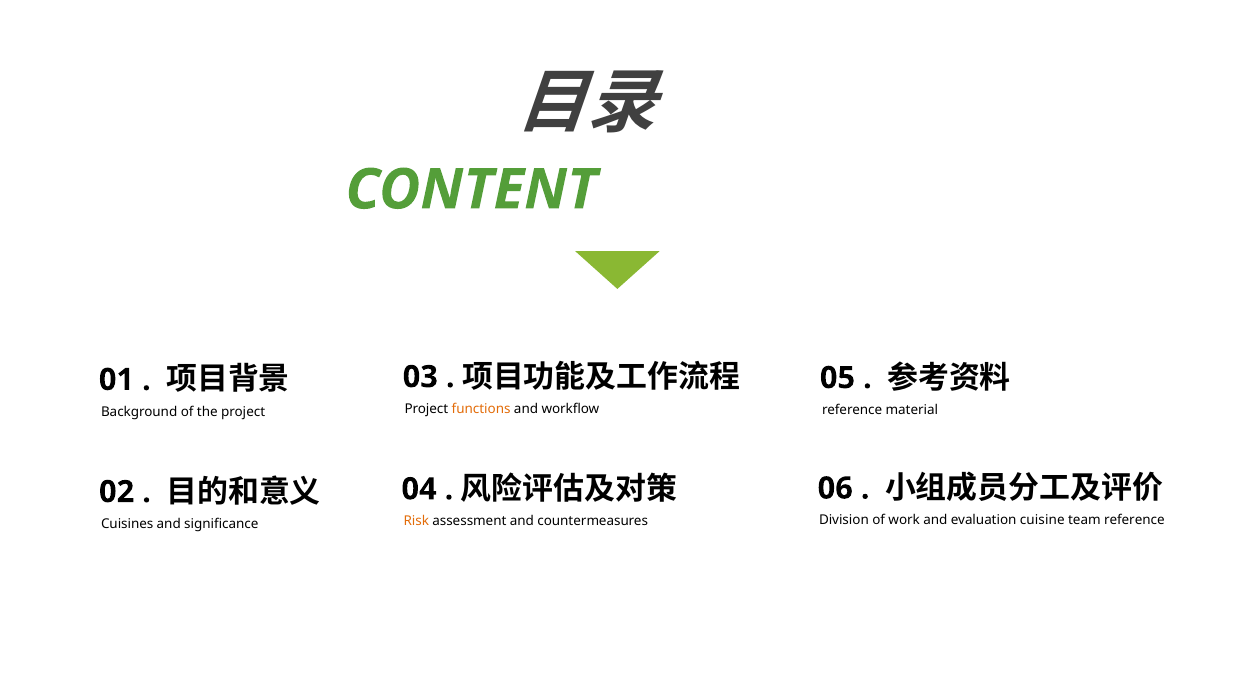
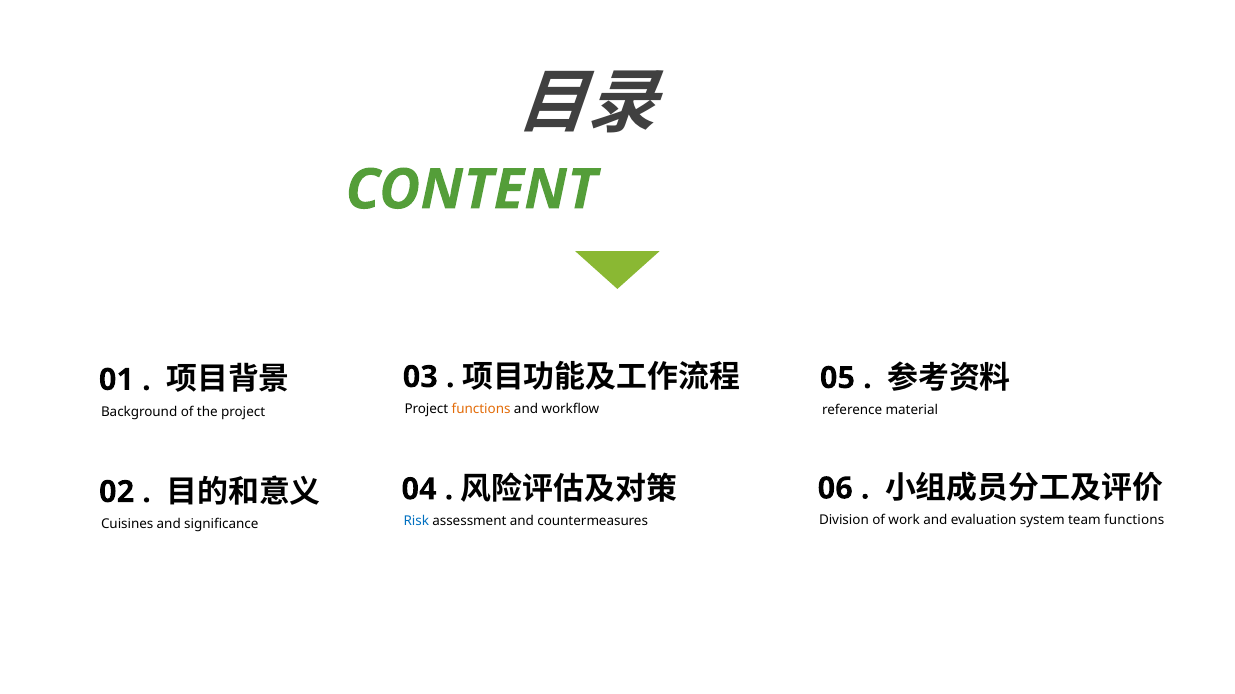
cuisine: cuisine -> system
team reference: reference -> functions
Risk colour: orange -> blue
